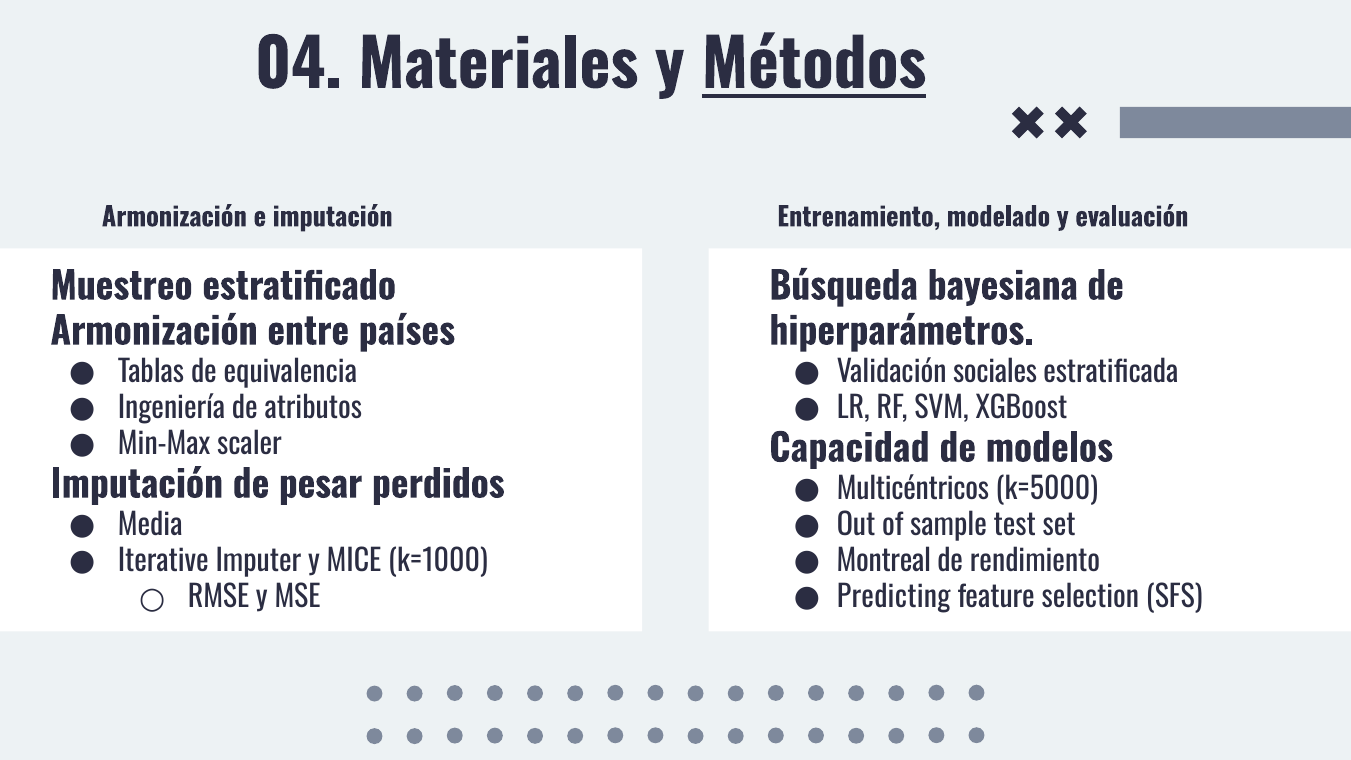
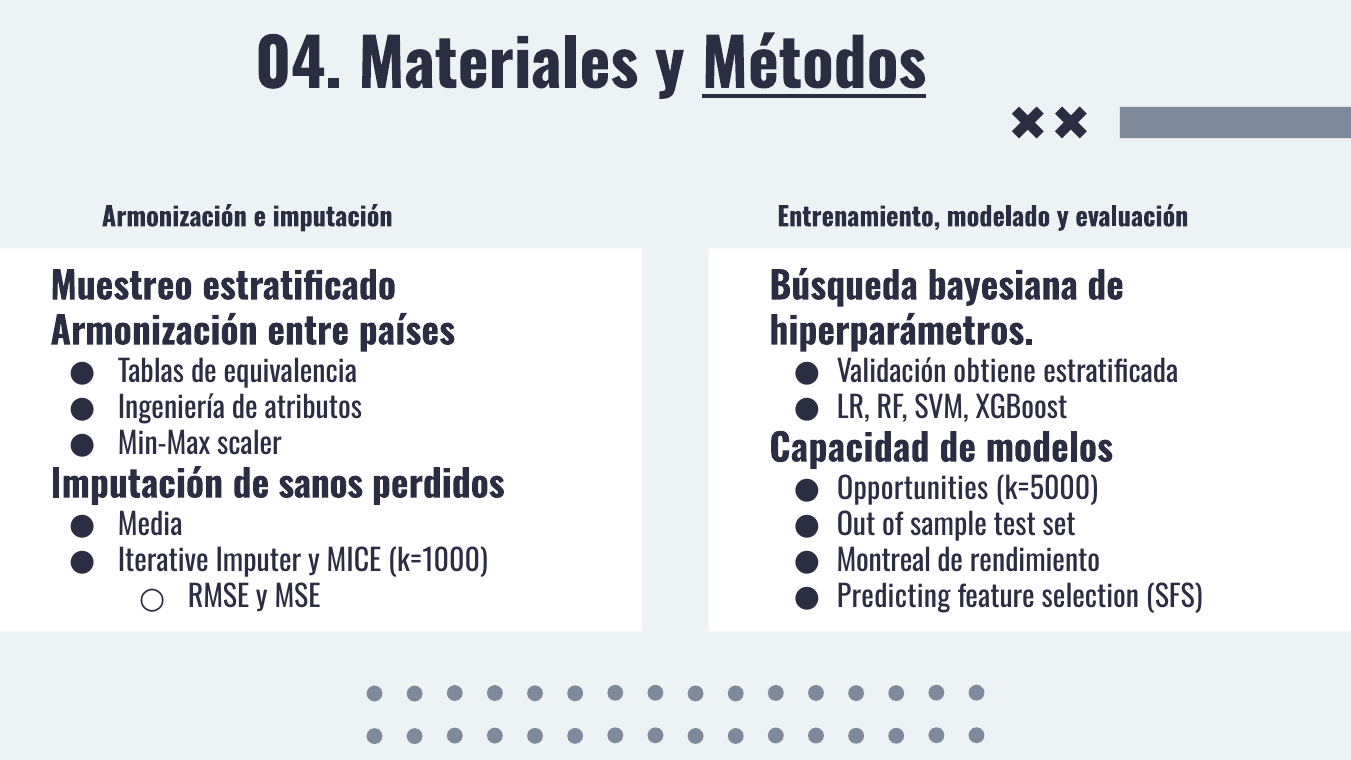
sociales: sociales -> obtiene
pesar: pesar -> sanos
Multicéntricos: Multicéntricos -> Opportunities
